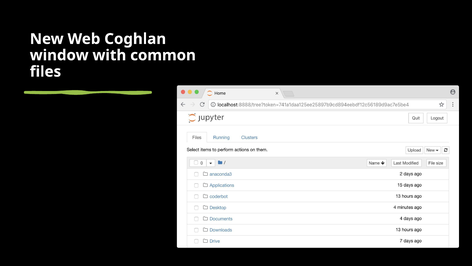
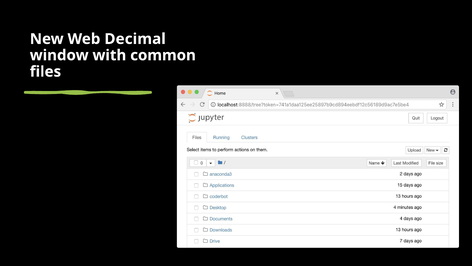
Coghlan: Coghlan -> Decimal
